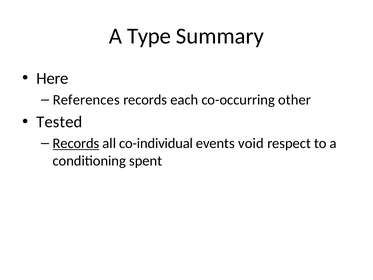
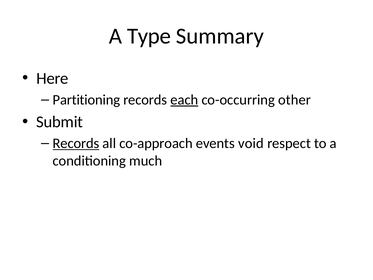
References: References -> Partitioning
each underline: none -> present
Tested: Tested -> Submit
co-individual: co-individual -> co-approach
spent: spent -> much
